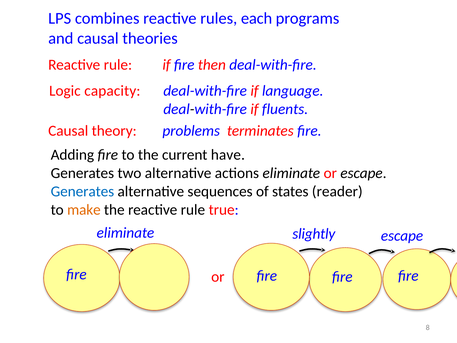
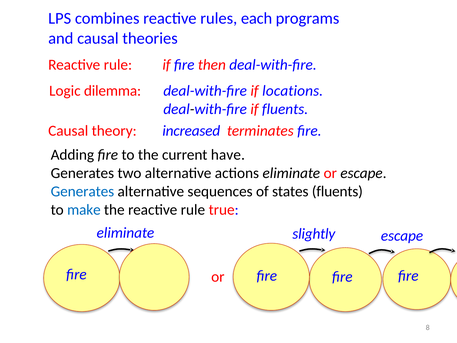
capacity: capacity -> dilemma
language: language -> locations
problems: problems -> increased
states reader: reader -> fluents
make colour: orange -> blue
